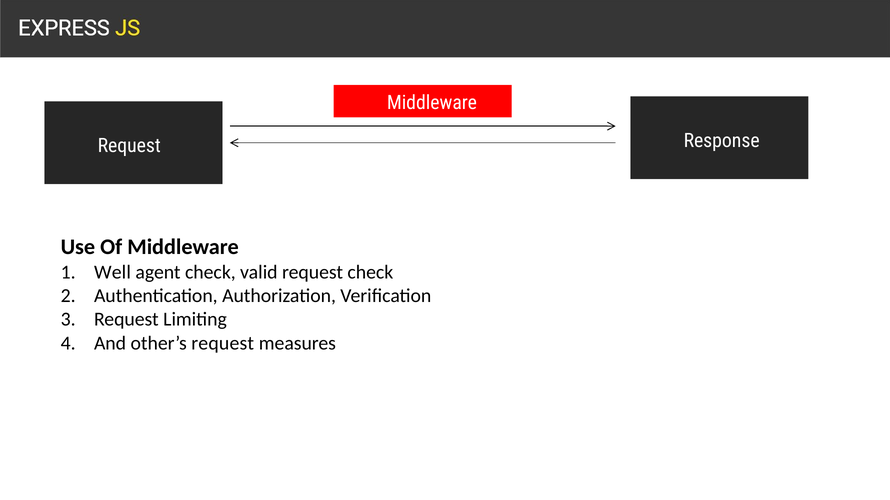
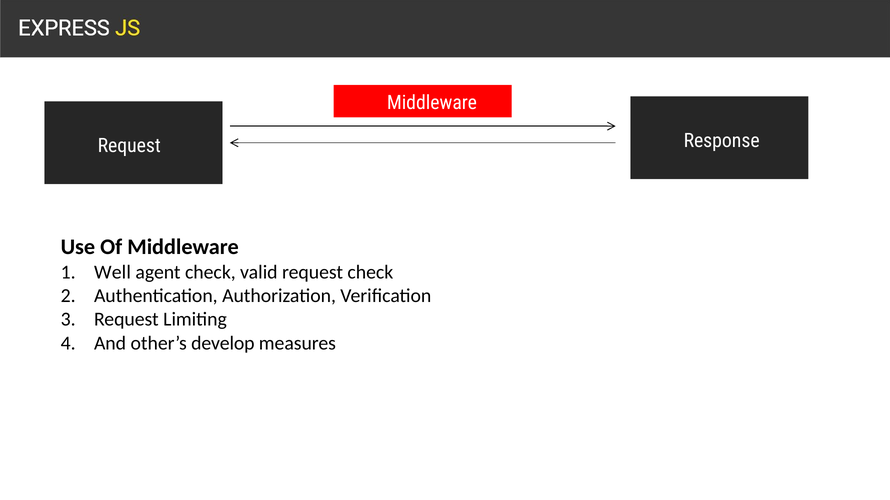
other’s request: request -> develop
